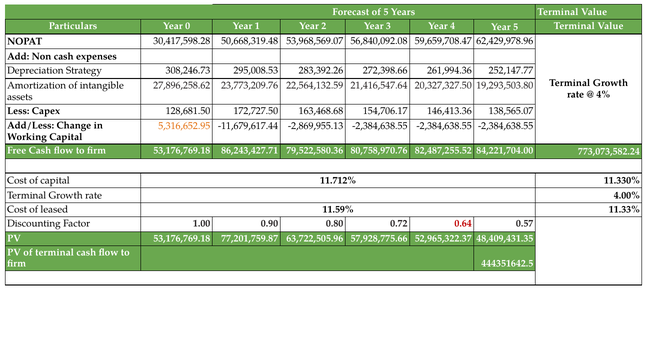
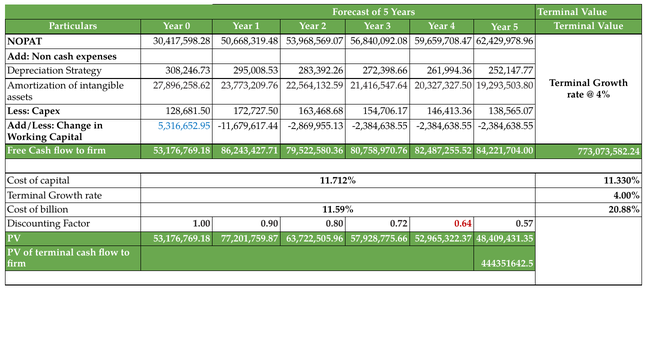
5,316,652.95 colour: orange -> blue
leased: leased -> billion
11.33%: 11.33% -> 20.88%
